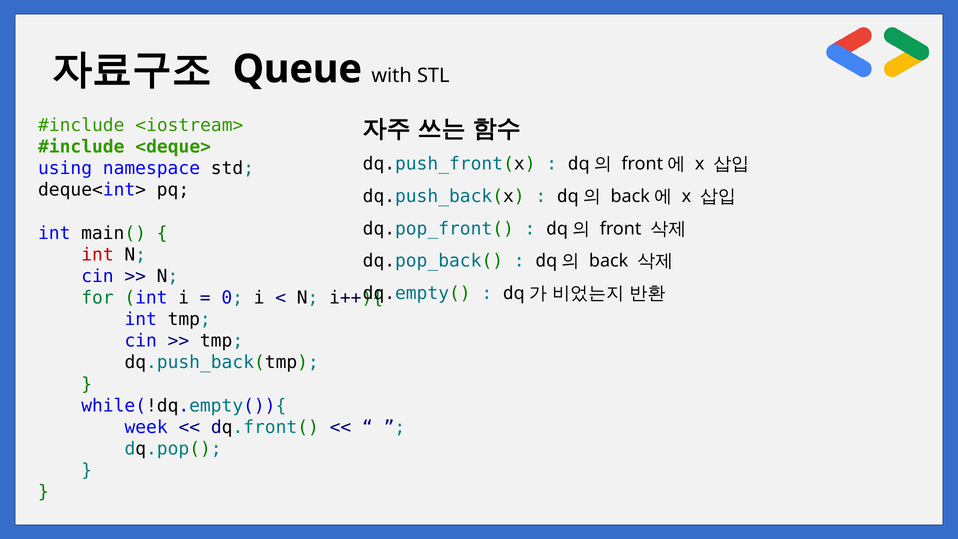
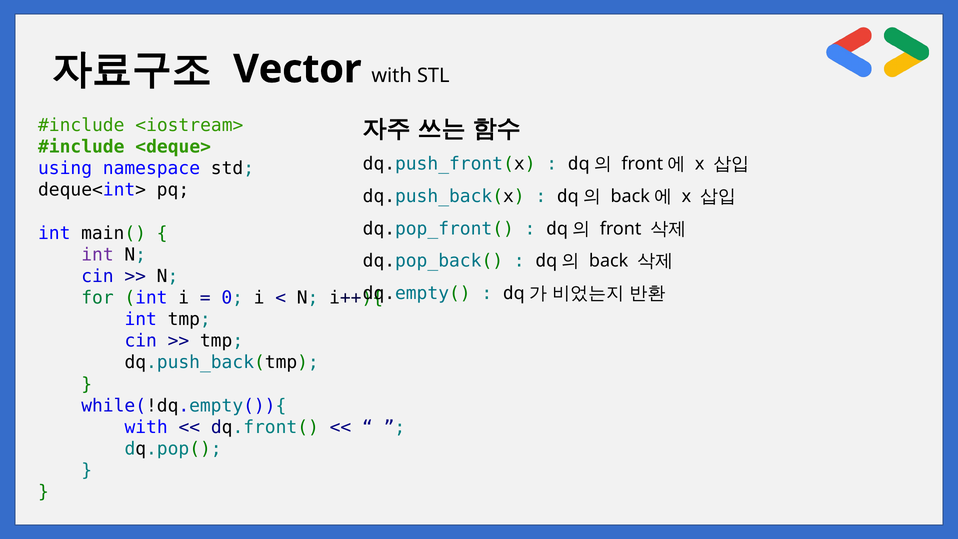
Queue: Queue -> Vector
int at (97, 255) colour: red -> purple
week at (146, 427): week -> with
